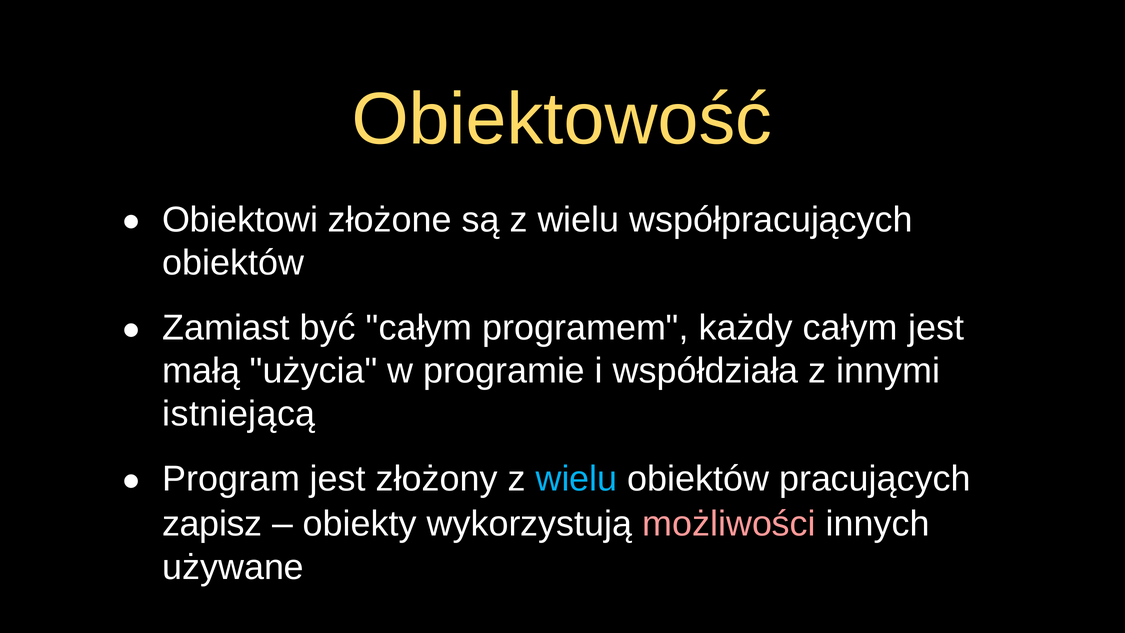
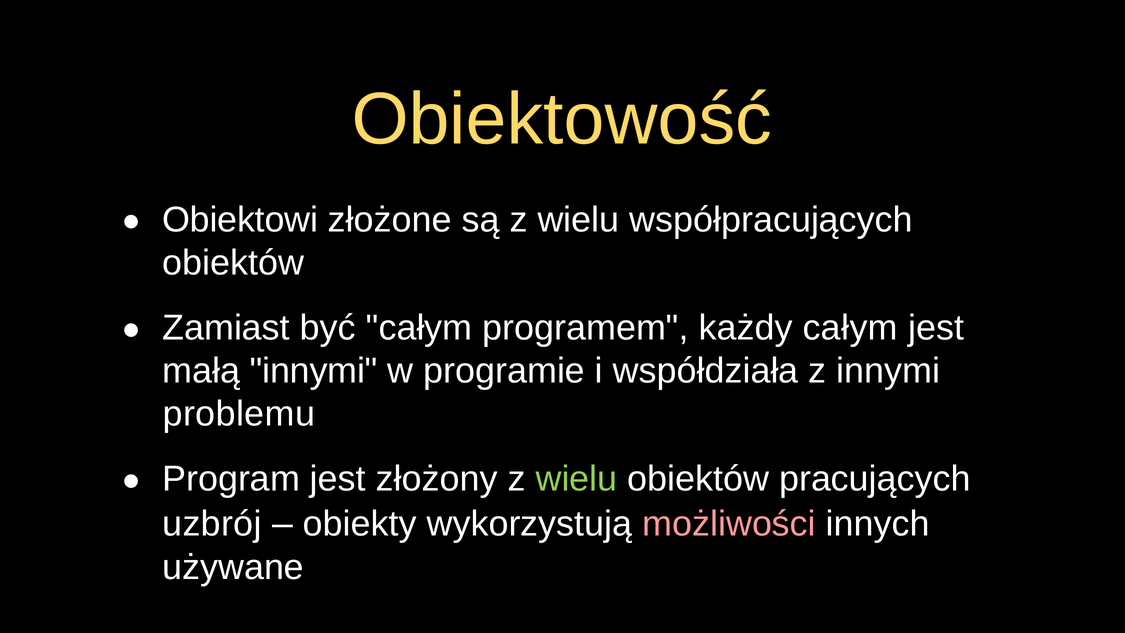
małą użycia: użycia -> innymi
istniejącą: istniejącą -> problemu
wielu at (576, 479) colour: light blue -> light green
zapisz: zapisz -> uzbrój
